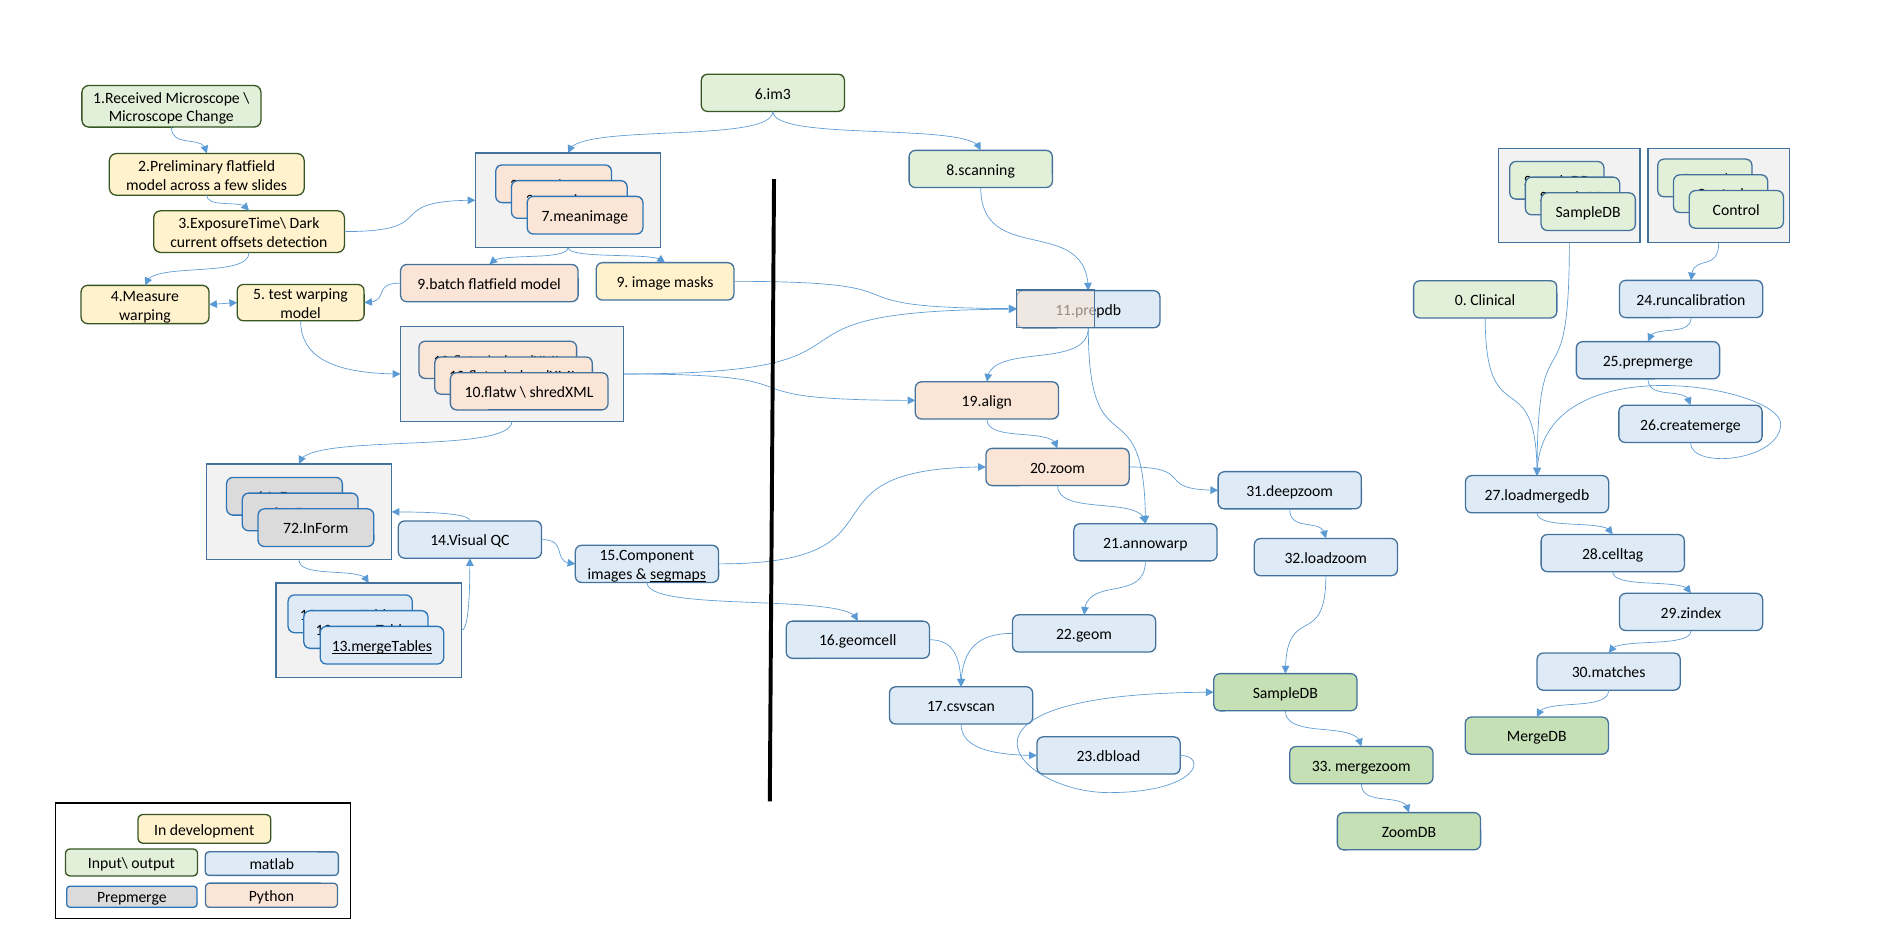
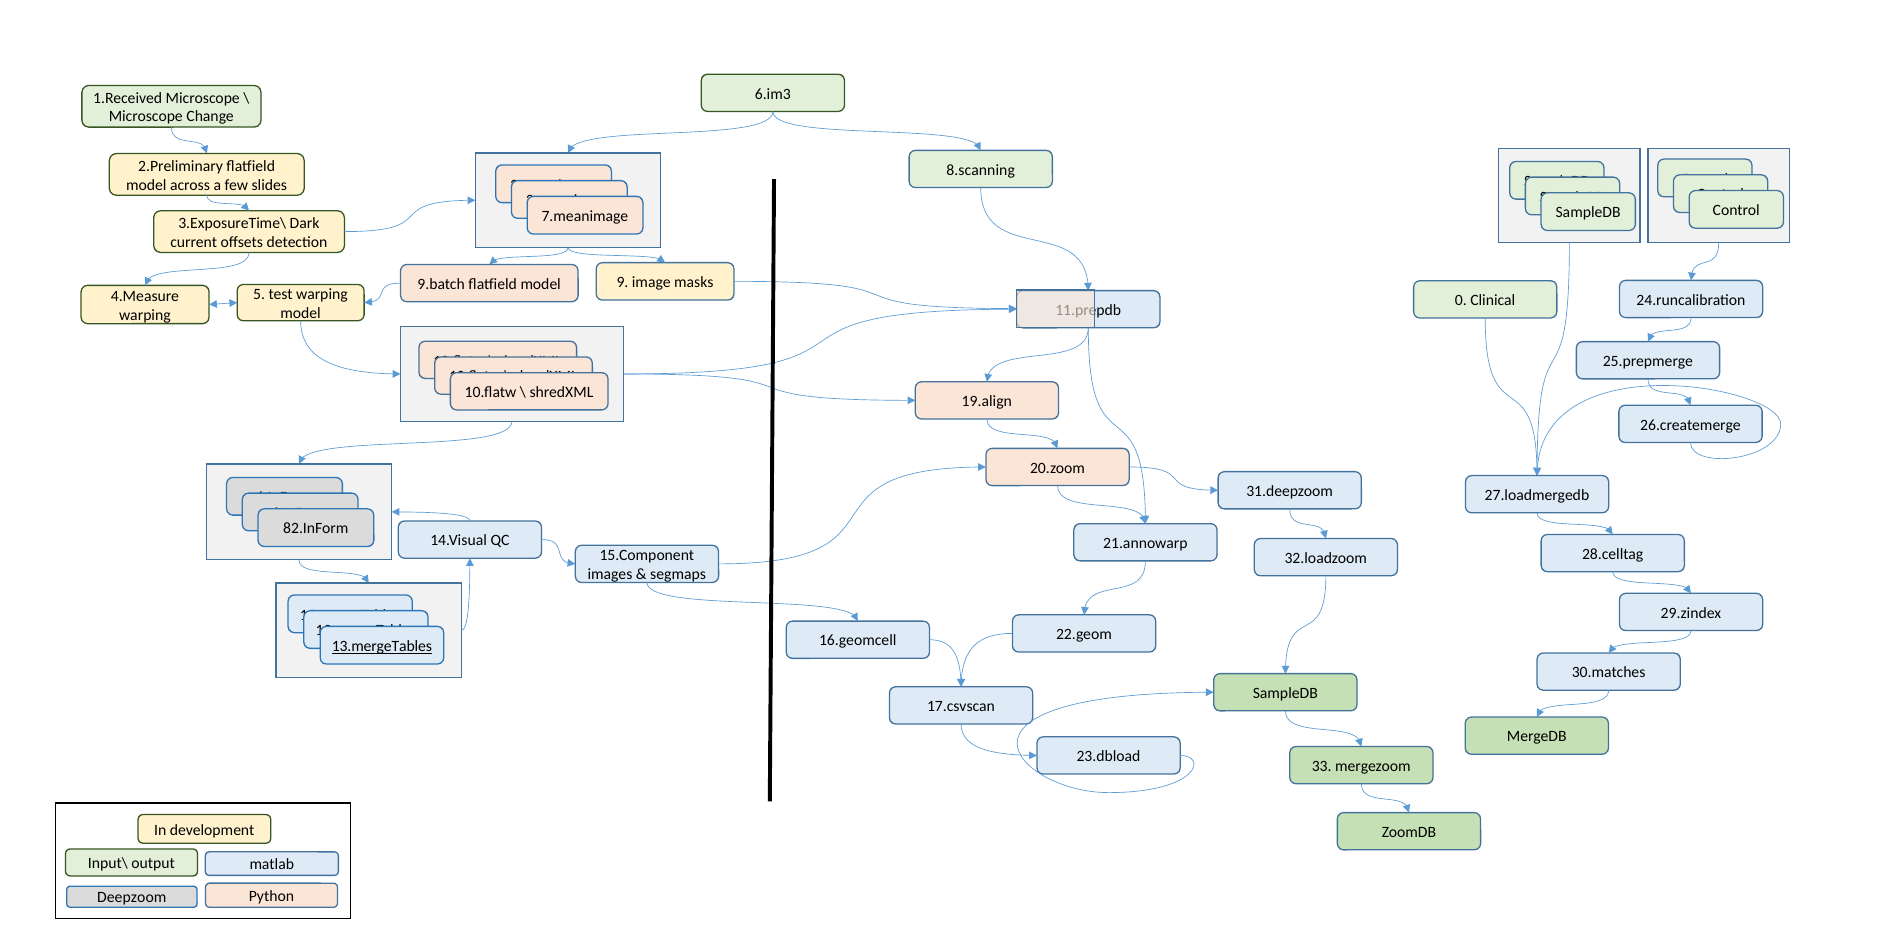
72.InForm: 72.InForm -> 82.InForm
segmaps underline: present -> none
Prepmerge: Prepmerge -> Deepzoom
